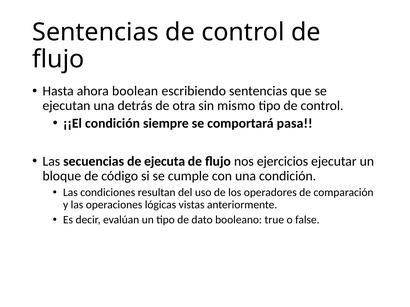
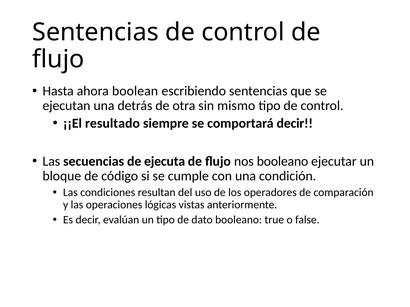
¡¡El condición: condición -> resultado
comportará pasa: pasa -> decir
nos ejercicios: ejercicios -> booleano
